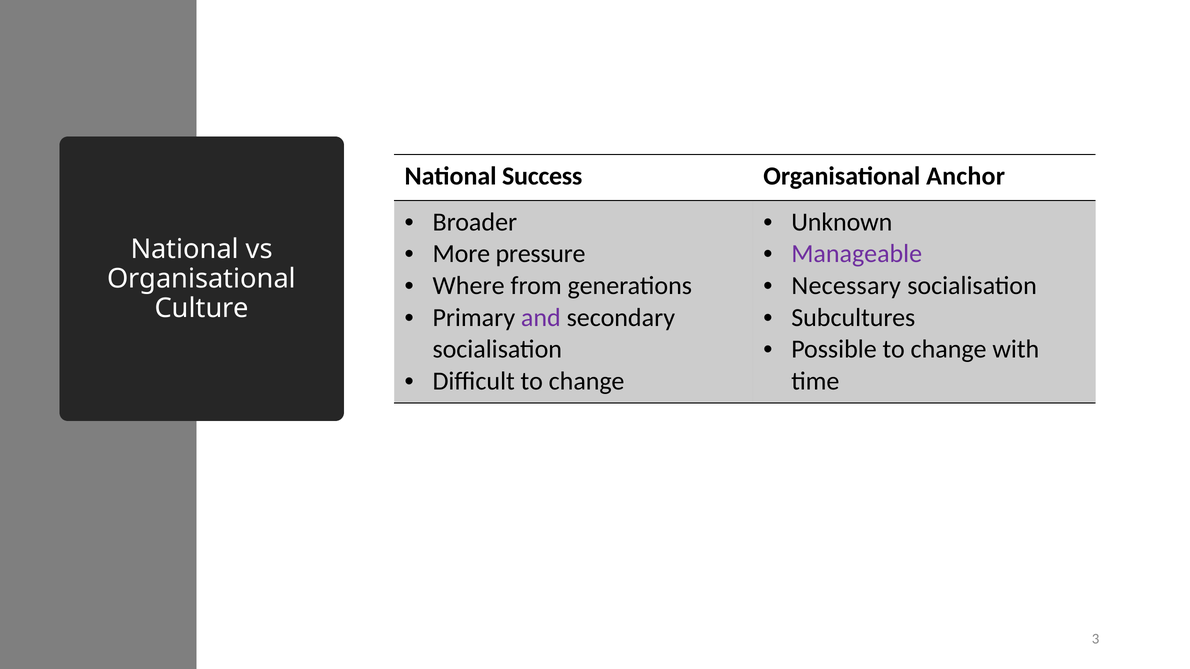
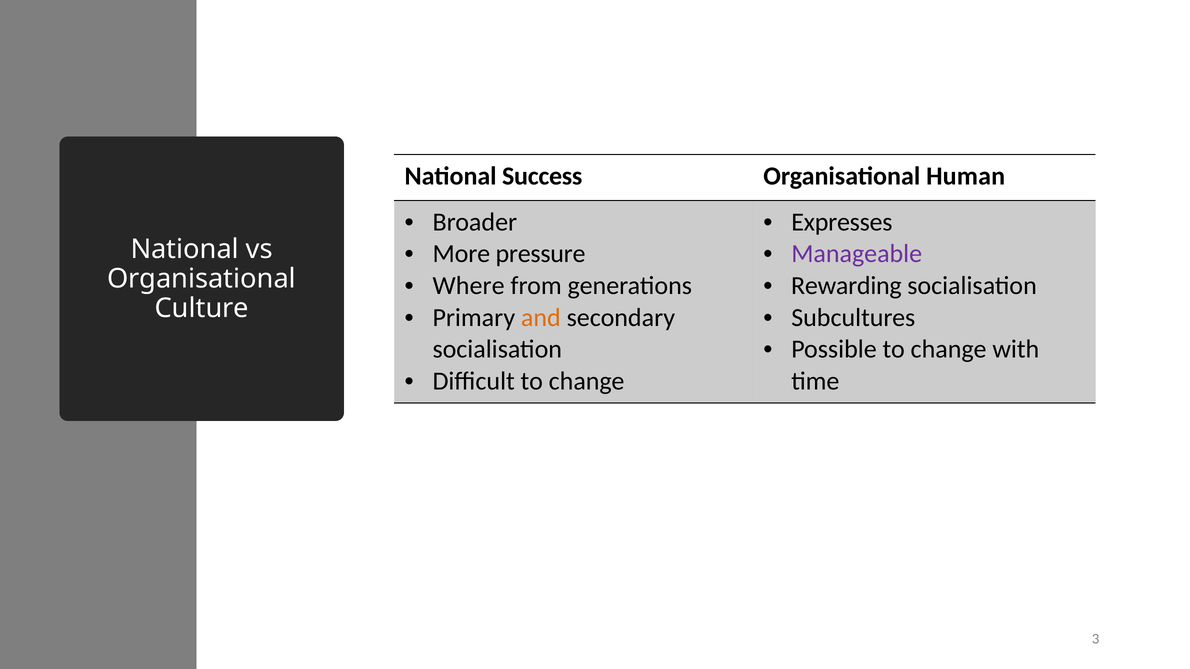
Anchor: Anchor -> Human
Unknown: Unknown -> Expresses
Necessary: Necessary -> Rewarding
and colour: purple -> orange
